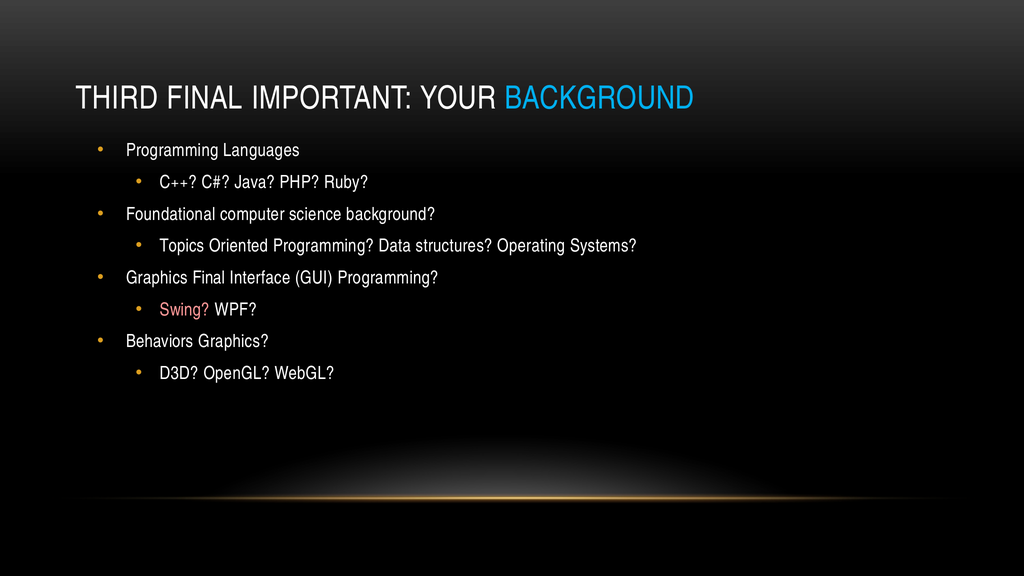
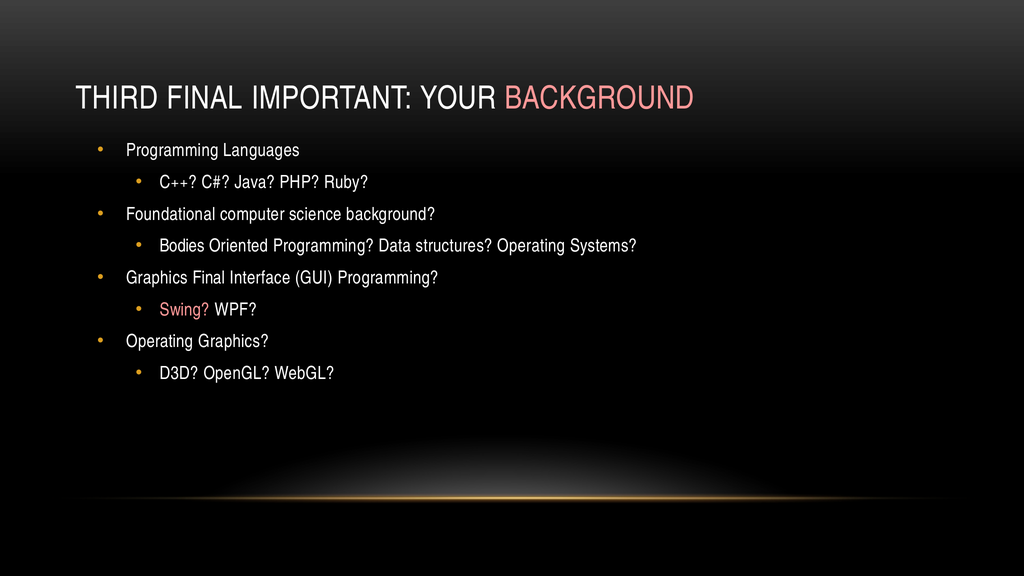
BACKGROUND at (599, 98) colour: light blue -> pink
Topics: Topics -> Bodies
Behaviors at (160, 341): Behaviors -> Operating
